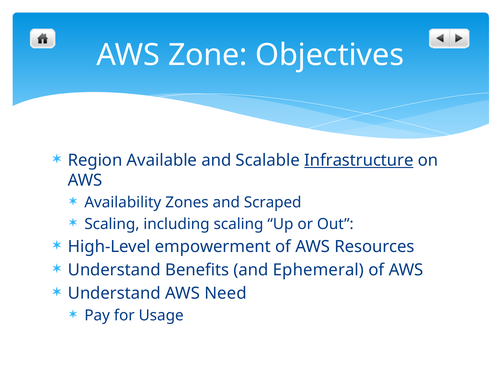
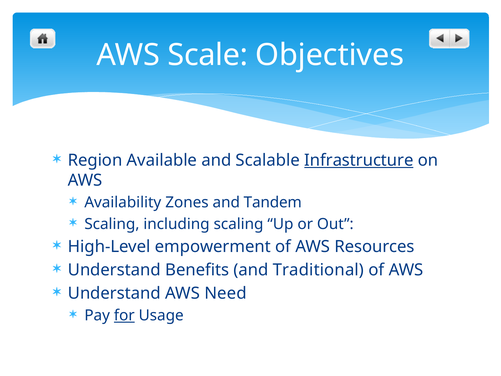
Zone: Zone -> Scale
Scraped: Scraped -> Tandem
Ephemeral: Ephemeral -> Traditional
for underline: none -> present
